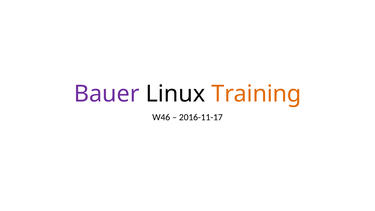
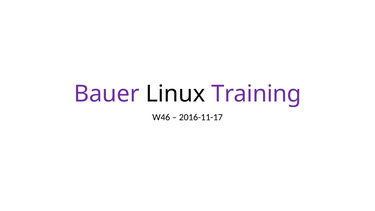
Training colour: orange -> purple
